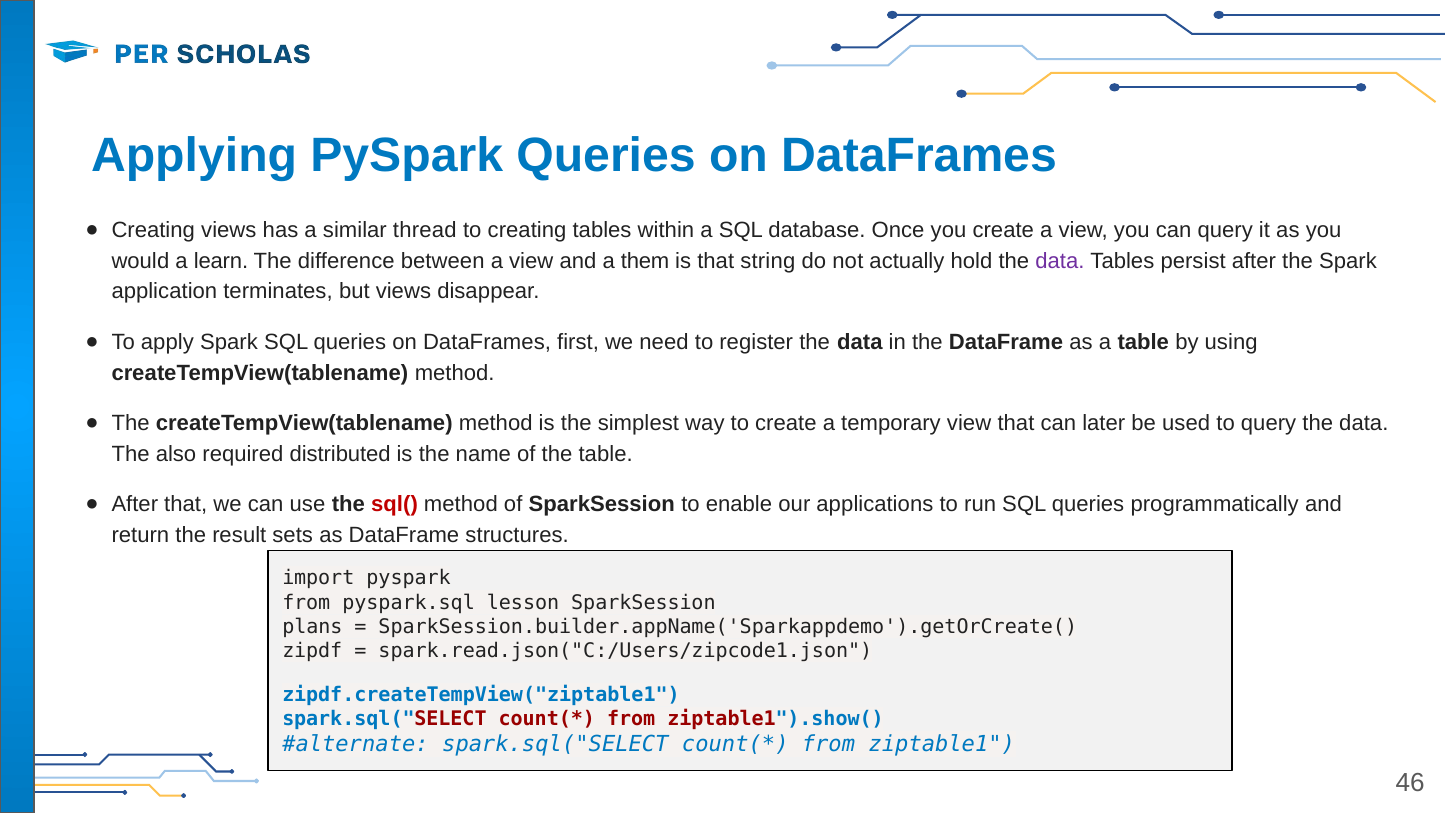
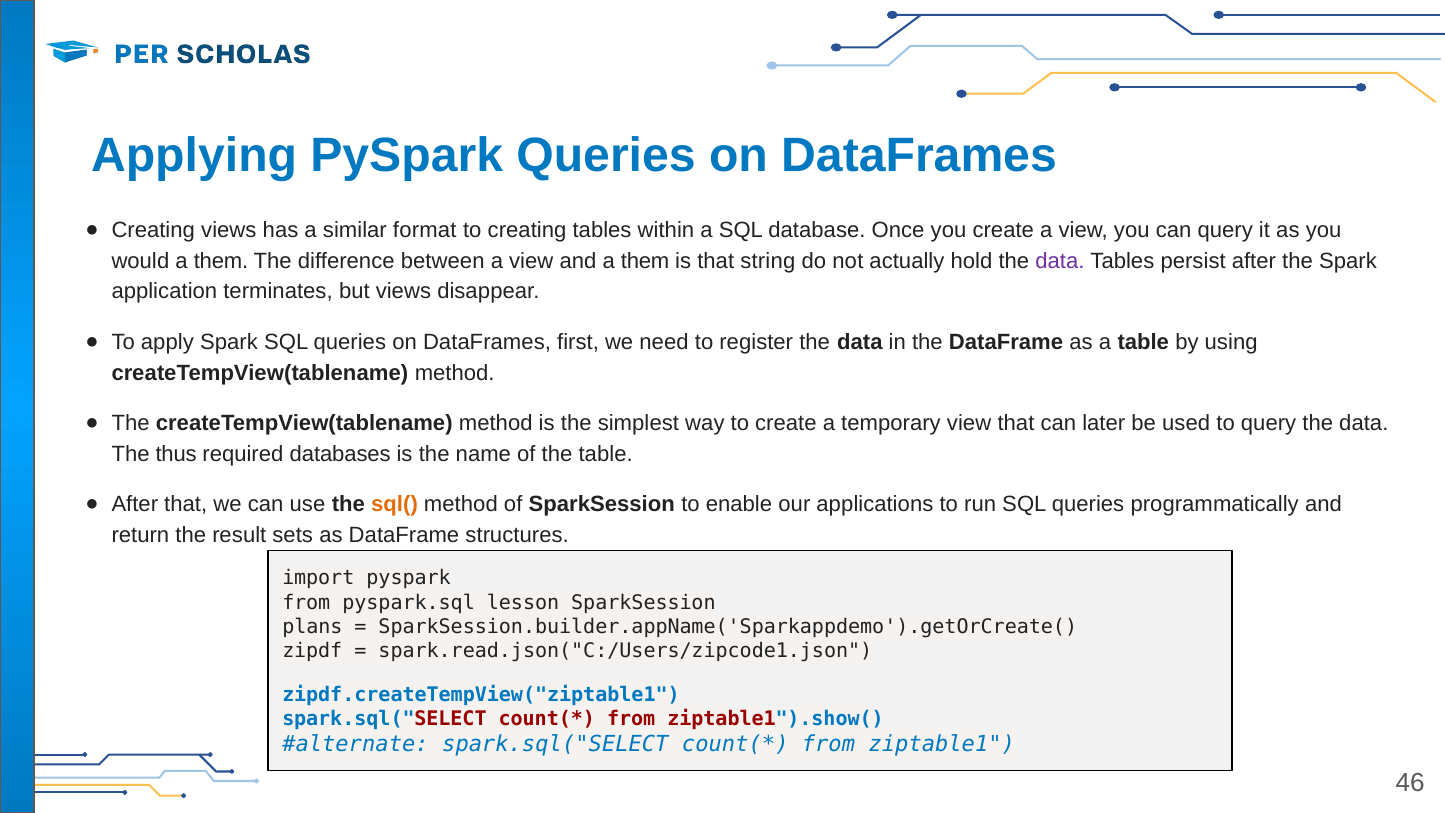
thread: thread -> format
would a learn: learn -> them
also: also -> thus
distributed: distributed -> databases
sql( colour: red -> orange
